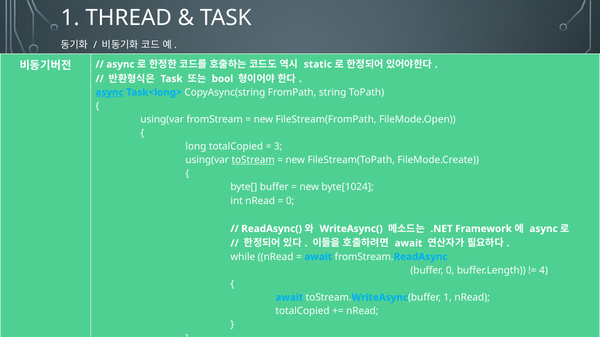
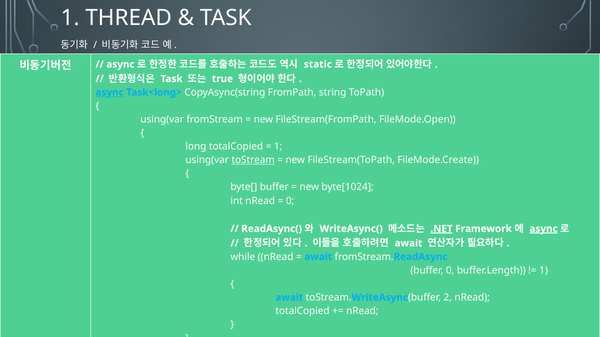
bool: bool -> true
3 at (278, 147): 3 -> 1
.NET underline: none -> present
async at (544, 229) underline: none -> present
4 at (544, 271): 4 -> 1
toStream.WriteAsync(buffer 1: 1 -> 2
